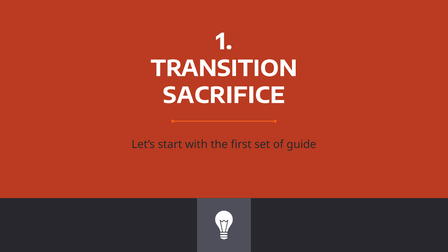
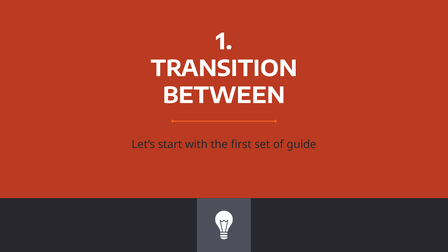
SACRIFICE: SACRIFICE -> BETWEEN
